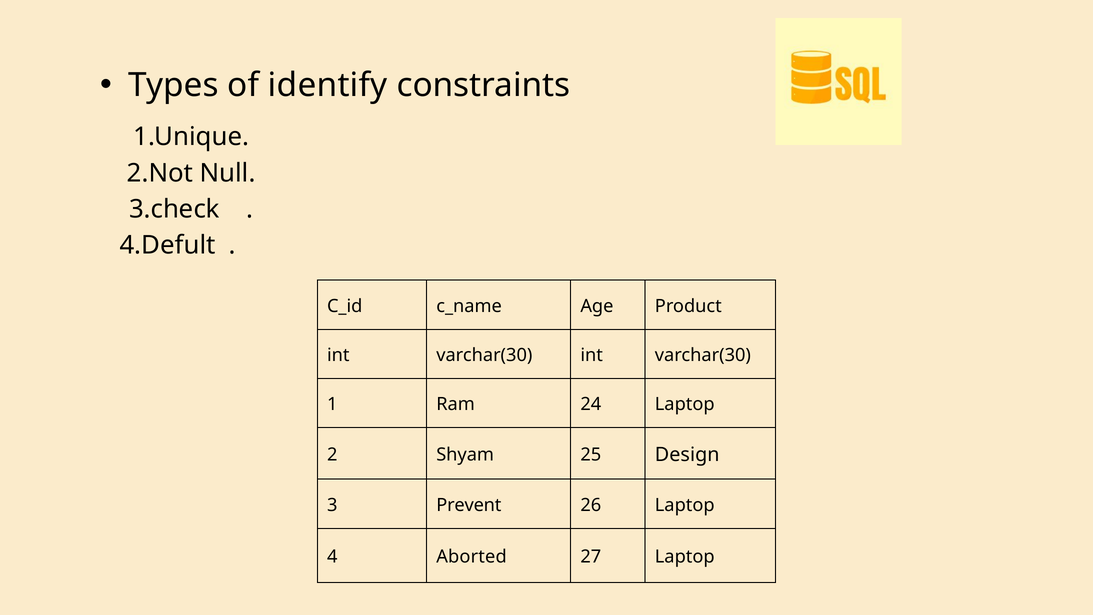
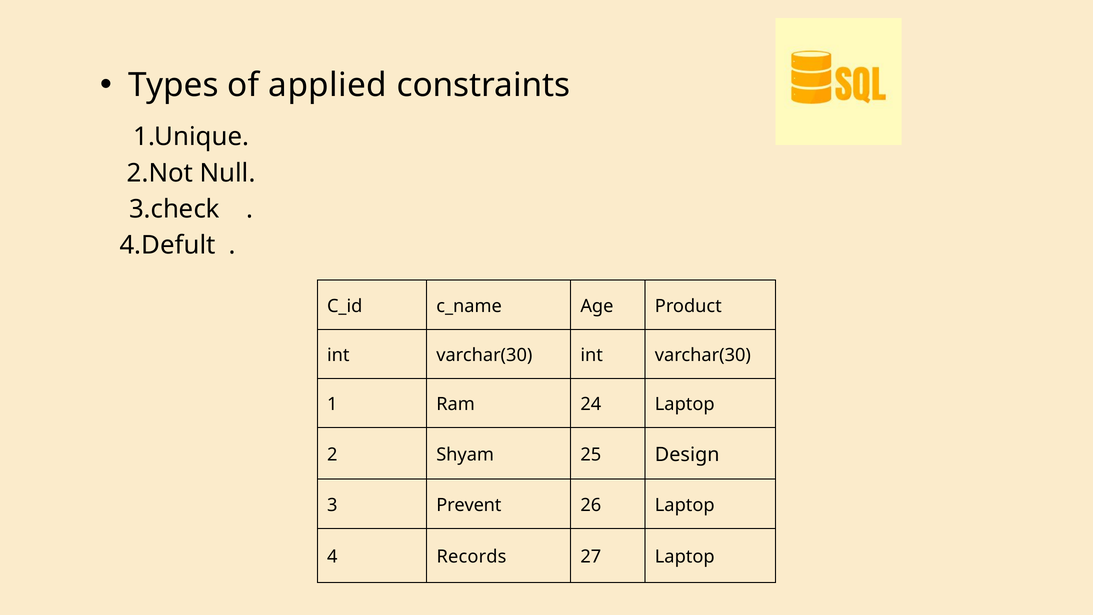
identify: identify -> applied
Aborted: Aborted -> Records
